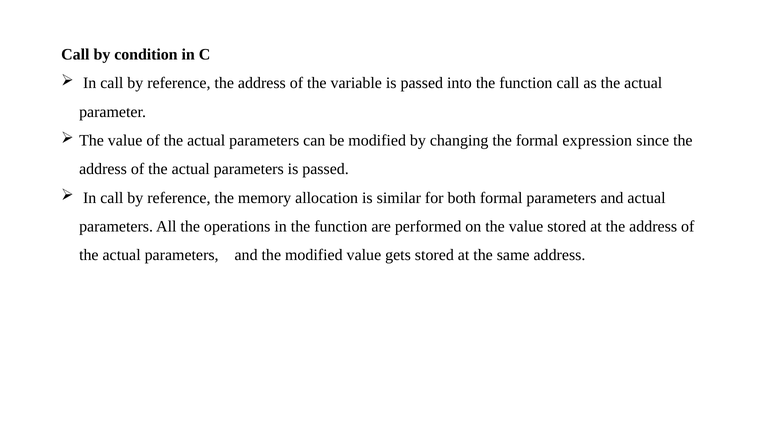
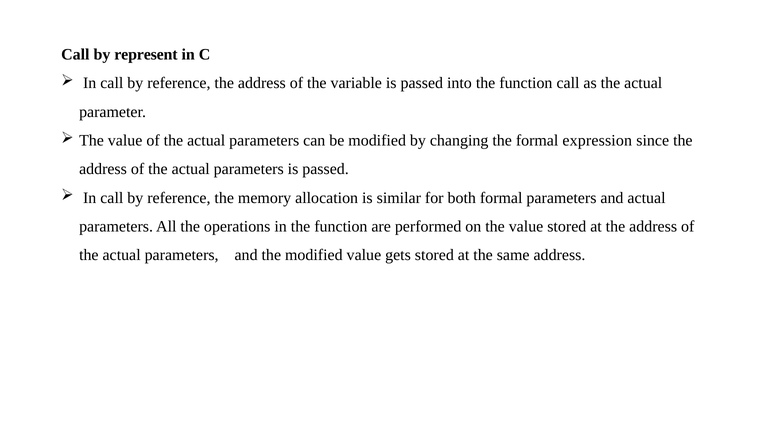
condition: condition -> represent
